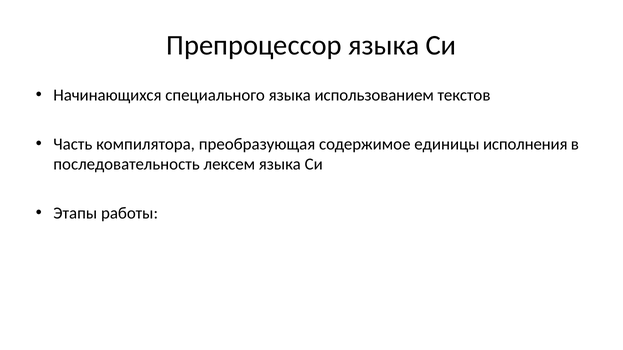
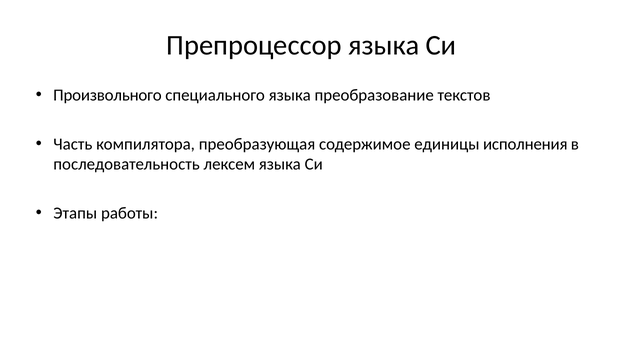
Начинающихся: Начинающихся -> Произвольного
использованием: использованием -> преобразование
